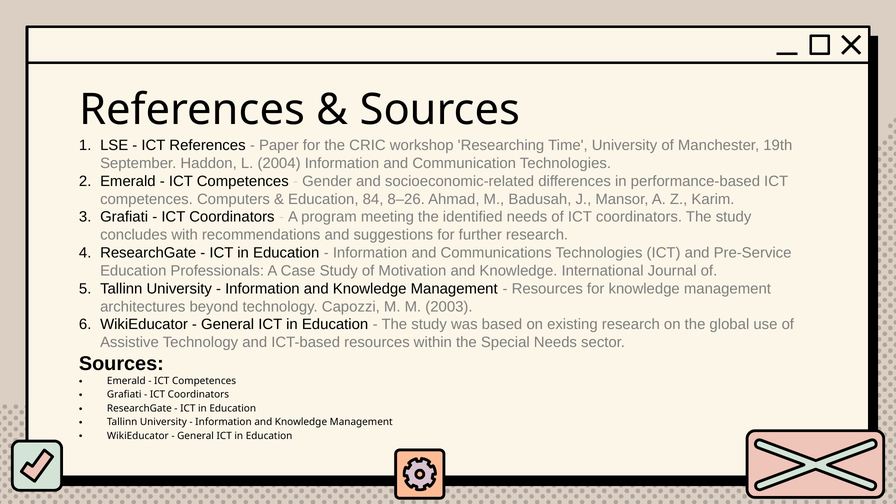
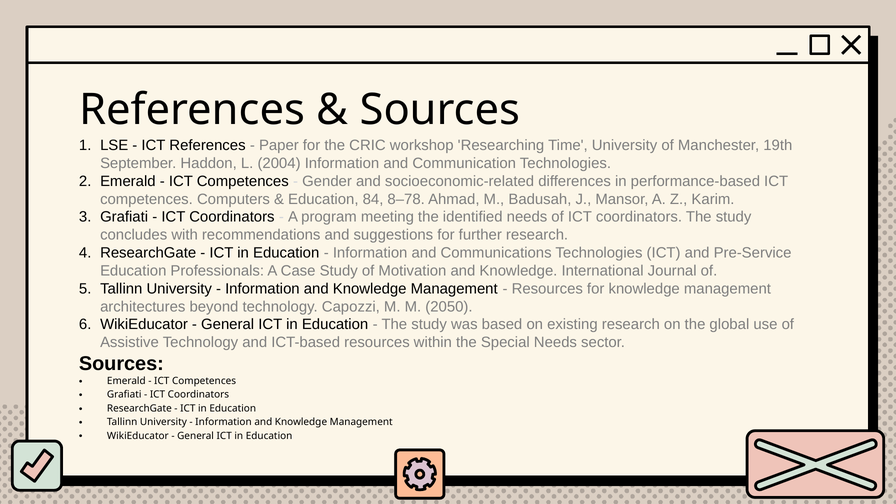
8–26: 8–26 -> 8–78
2003: 2003 -> 2050
